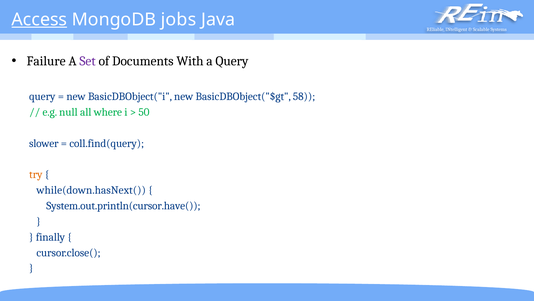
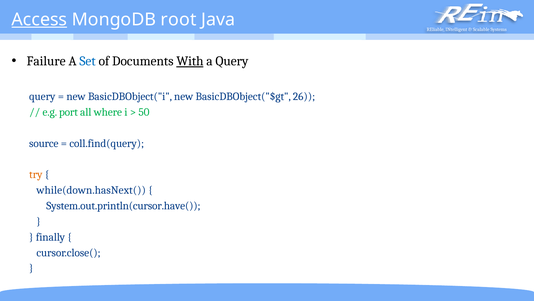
jobs: jobs -> root
Set colour: purple -> blue
With underline: none -> present
58: 58 -> 26
null: null -> port
slower: slower -> source
